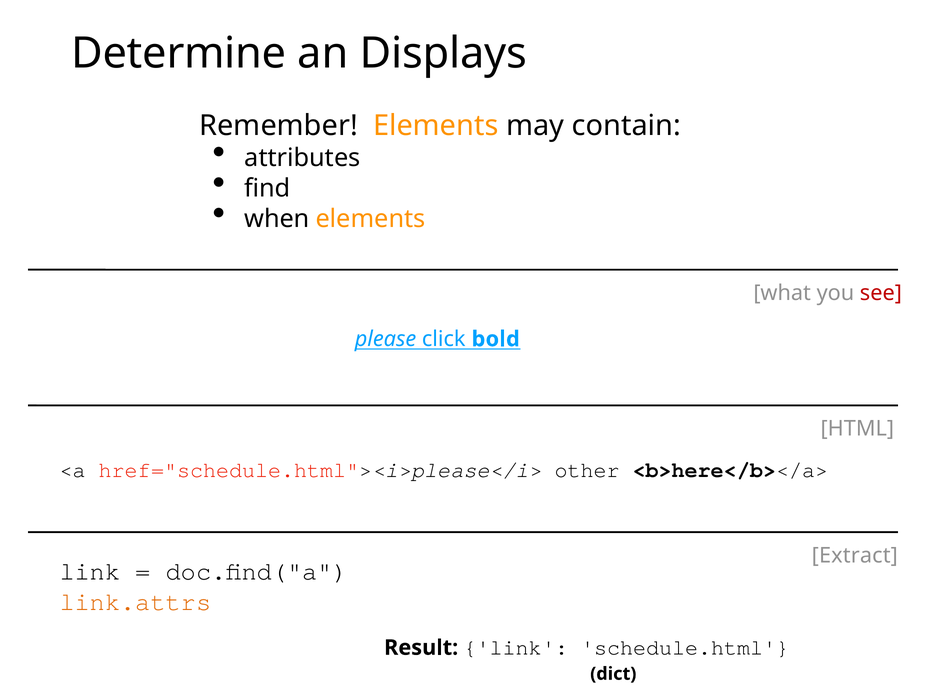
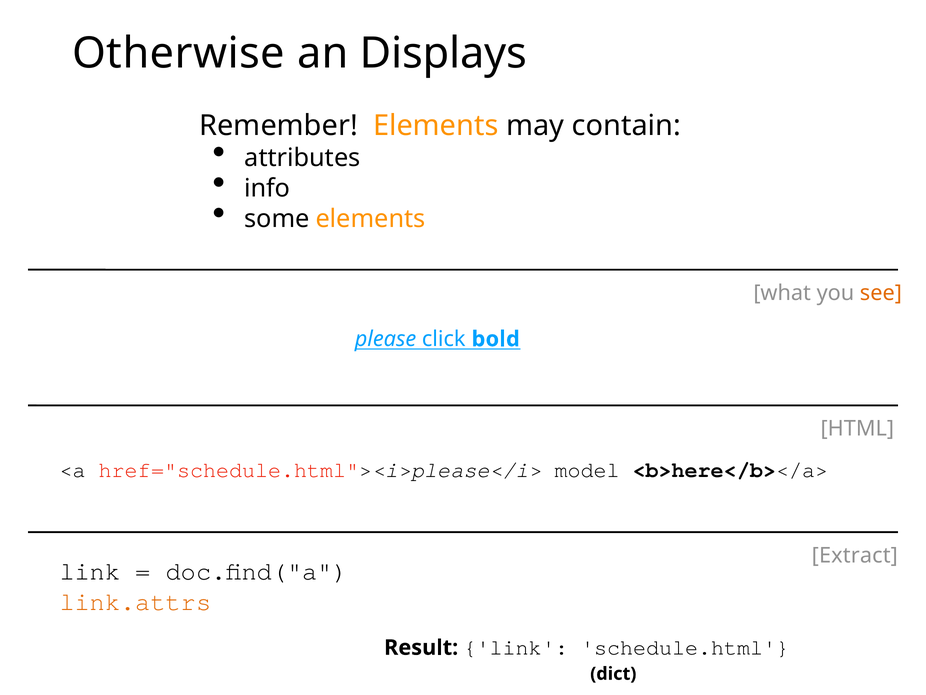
Determine: Determine -> Otherwise
find: find -> info
when: when -> some
see colour: red -> orange
other: other -> model
